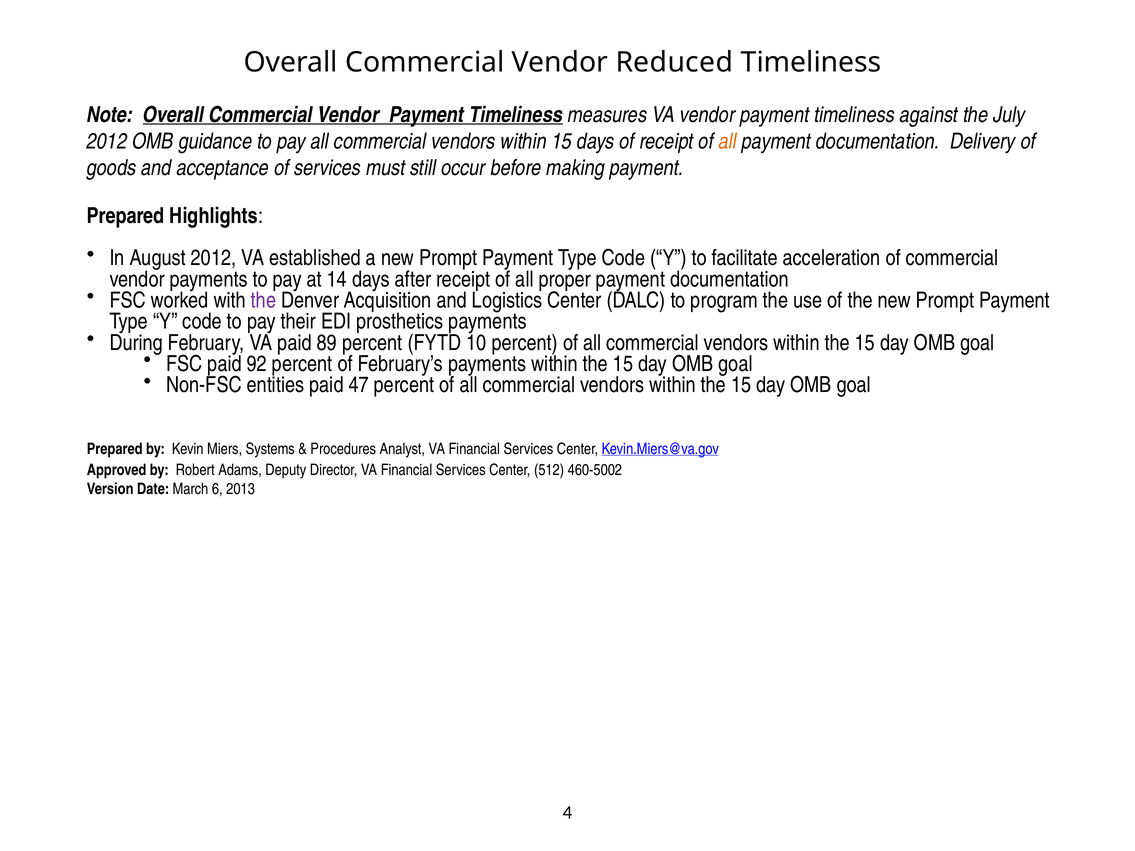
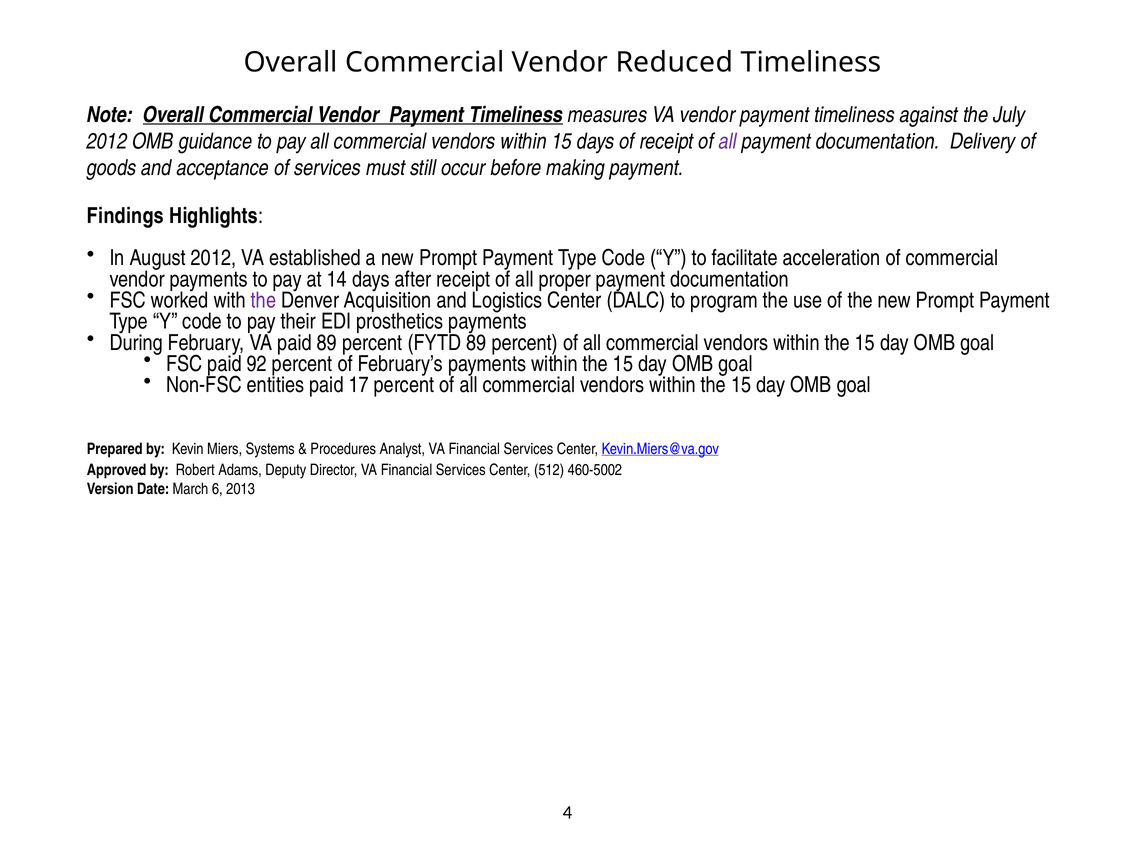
all at (728, 141) colour: orange -> purple
Prepared at (126, 216): Prepared -> Findings
FYTD 10: 10 -> 89
47: 47 -> 17
